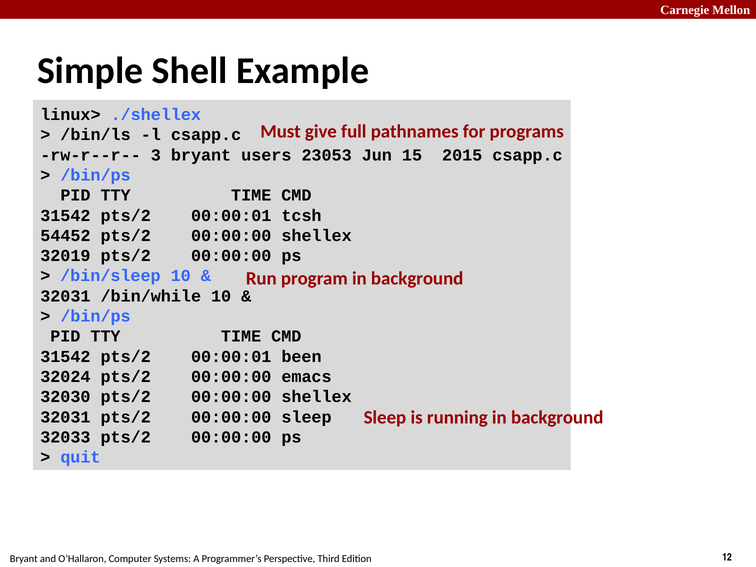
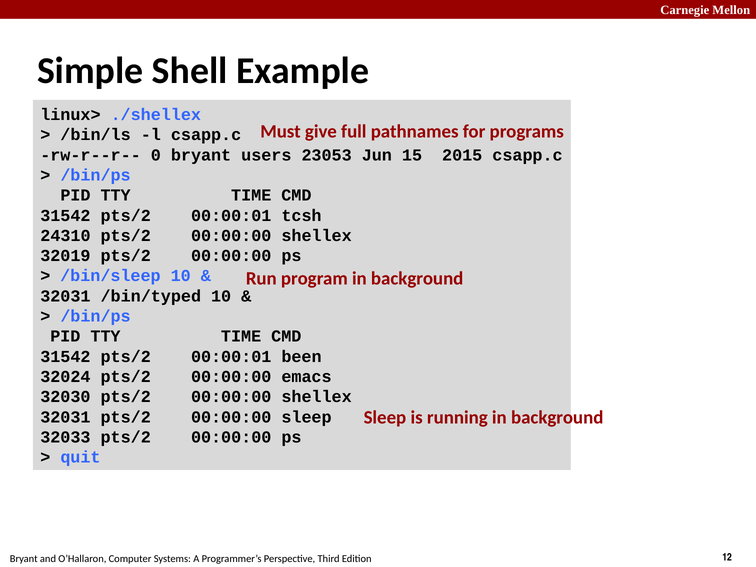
3: 3 -> 0
54452: 54452 -> 24310
/bin/while: /bin/while -> /bin/typed
